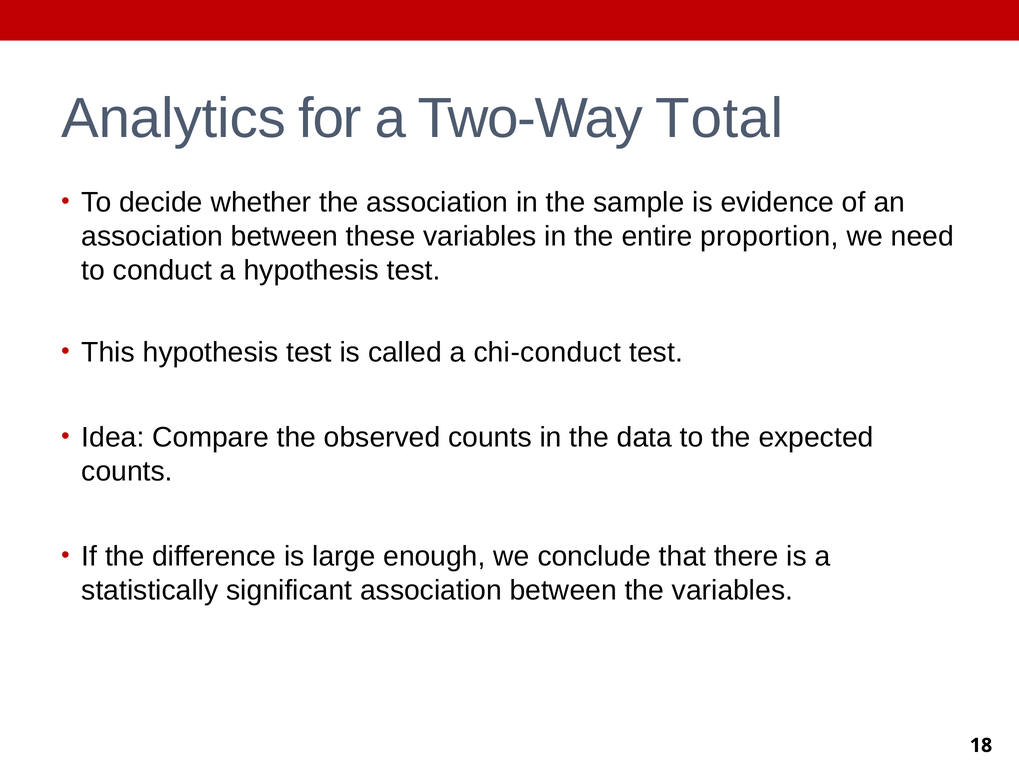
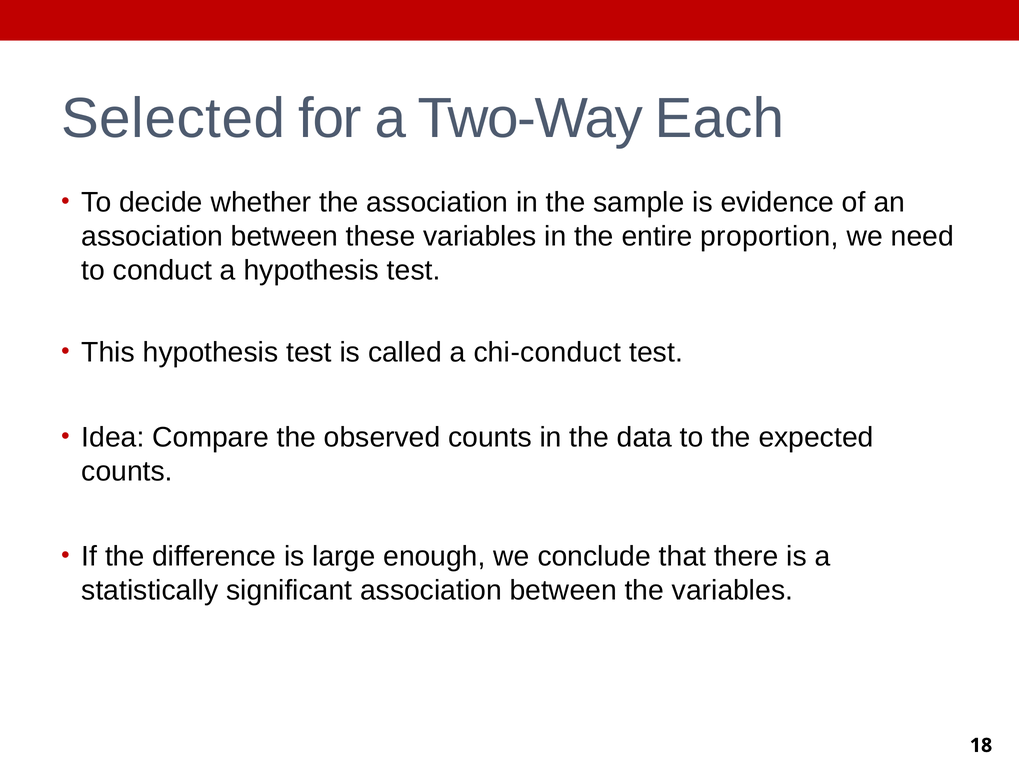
Analytics: Analytics -> Selected
Total: Total -> Each
